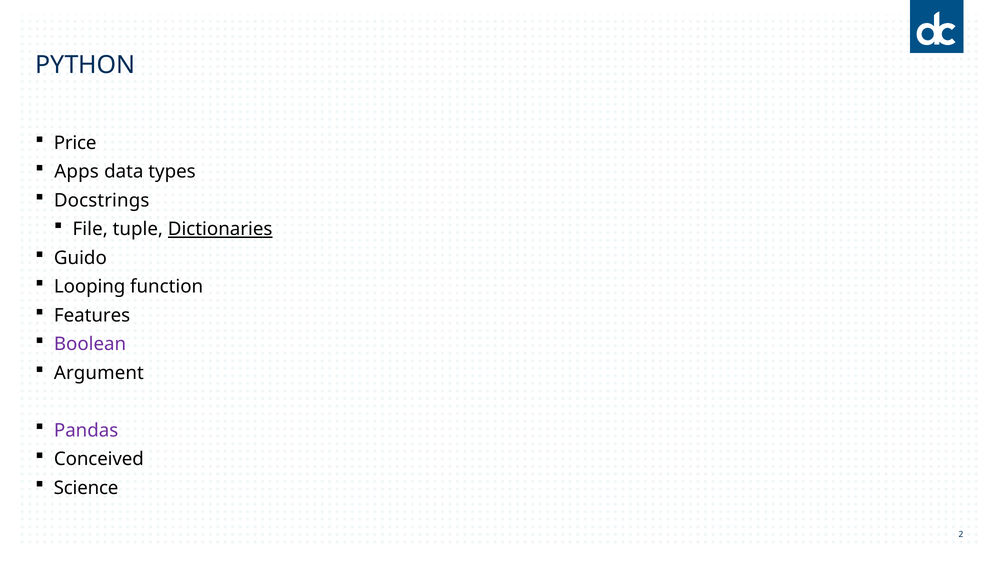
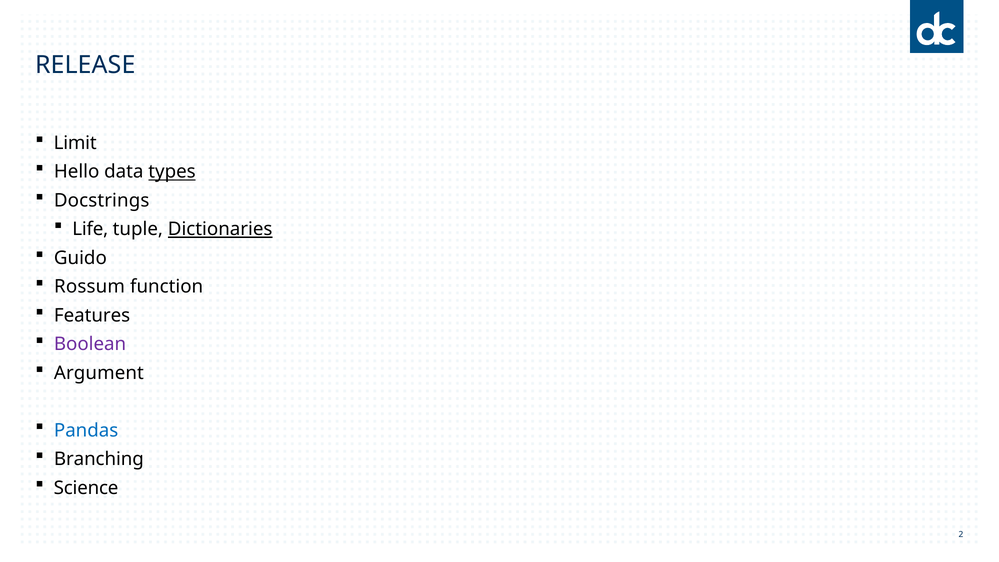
PYTHON: PYTHON -> RELEASE
Price: Price -> Limit
Apps: Apps -> Hello
types underline: none -> present
File: File -> Life
Looping: Looping -> Rossum
Pandas colour: purple -> blue
Conceived: Conceived -> Branching
